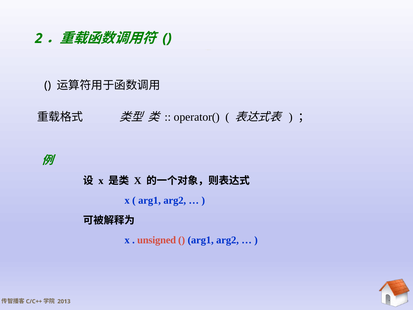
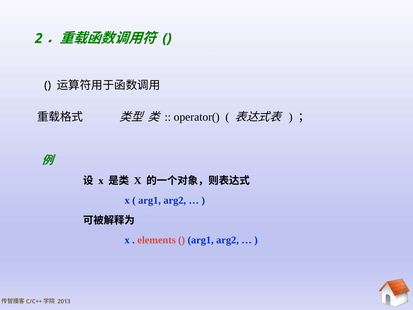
unsigned: unsigned -> elements
